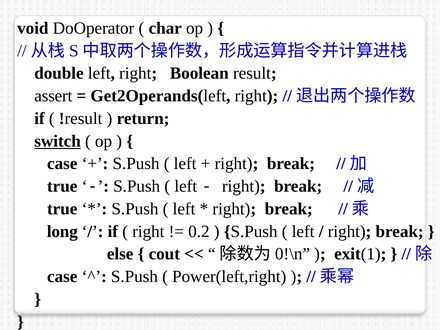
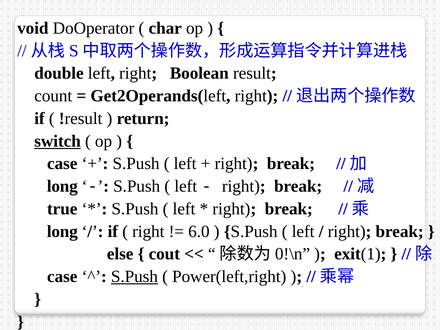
assert: assert -> count
true at (62, 186): true -> long
0.2: 0.2 -> 6.0
S.Push at (134, 277) underline: none -> present
